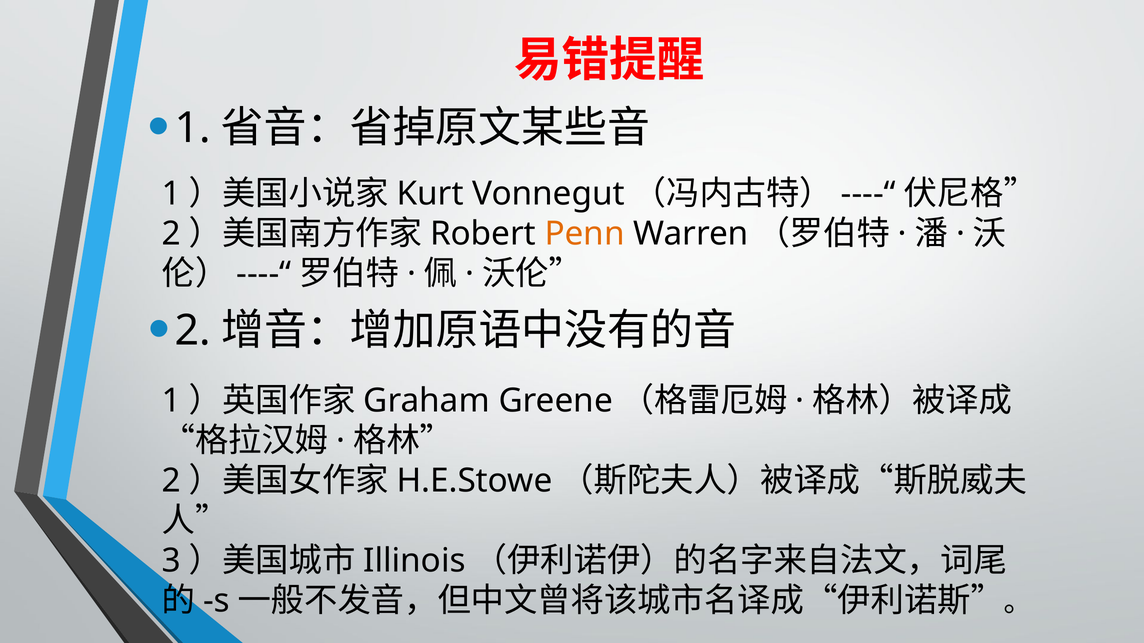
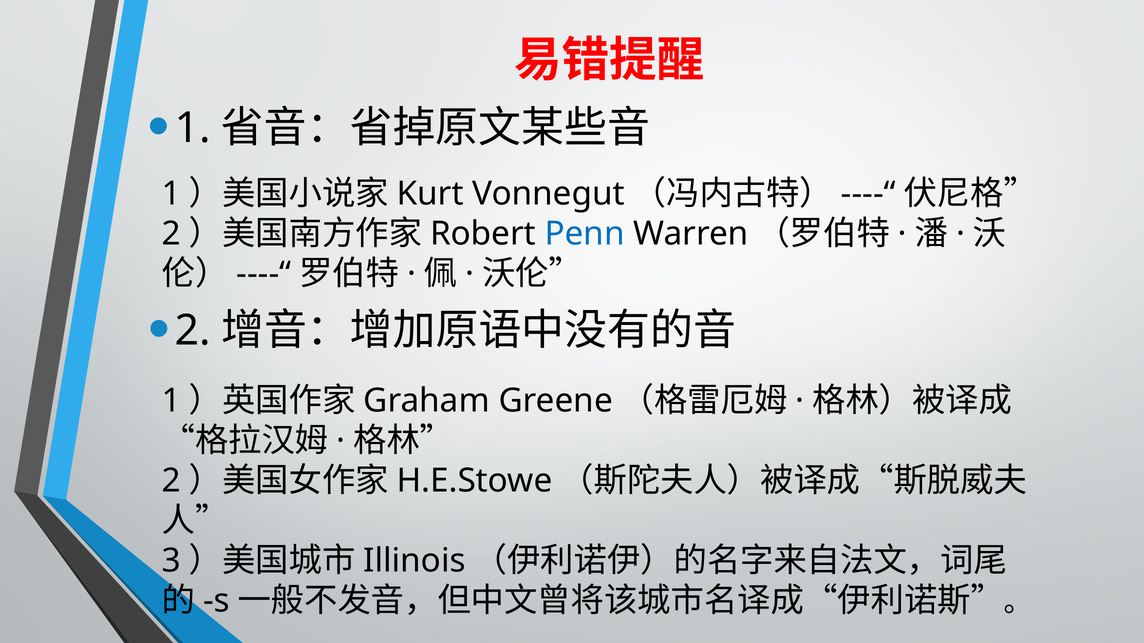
Penn colour: orange -> blue
